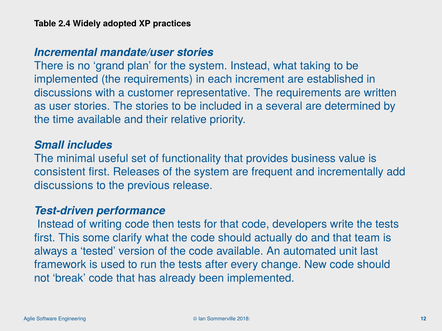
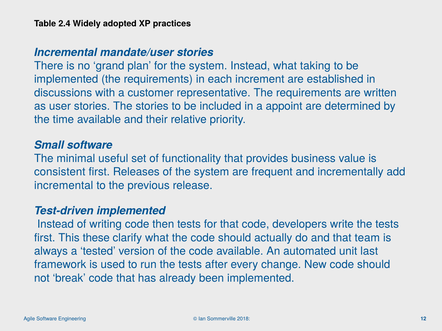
several: several -> appoint
Small includes: includes -> software
discussions at (64, 186): discussions -> incremental
Test-driven performance: performance -> implemented
some: some -> these
